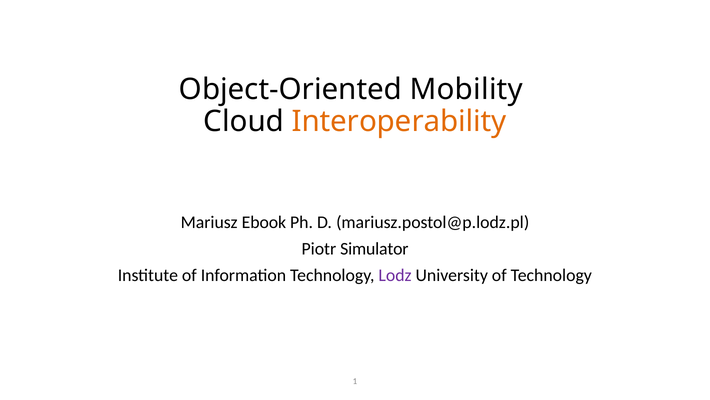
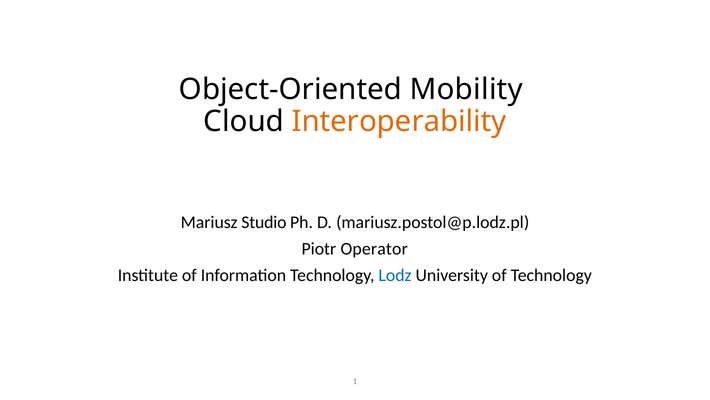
Ebook: Ebook -> Studio
Simulator: Simulator -> Operator
Lodz colour: purple -> blue
